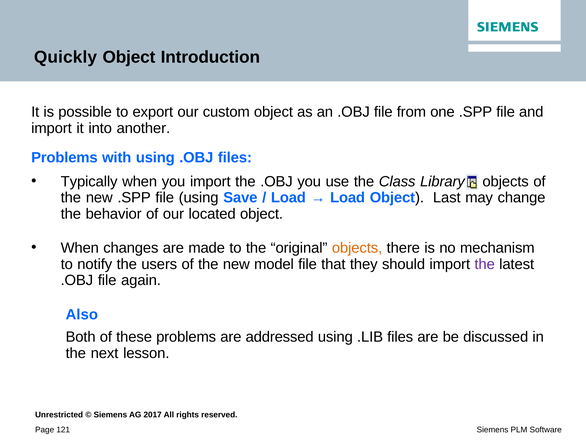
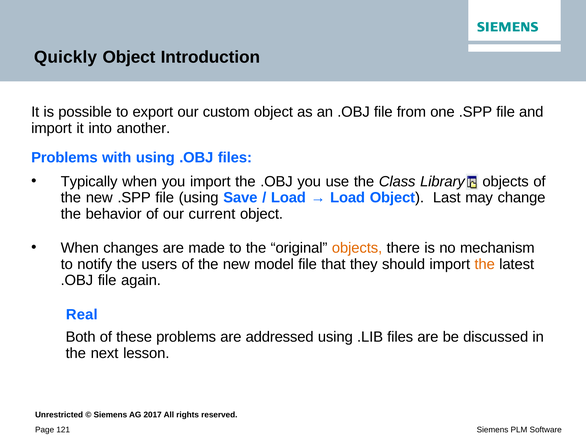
located: located -> current
the at (485, 264) colour: purple -> orange
Also: Also -> Real
